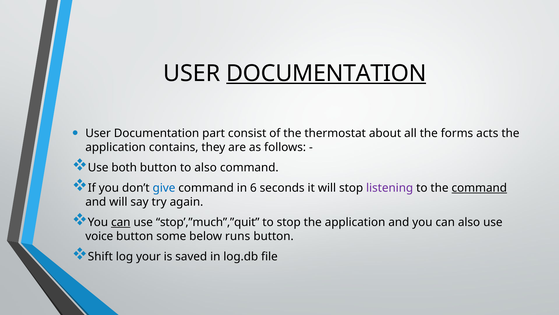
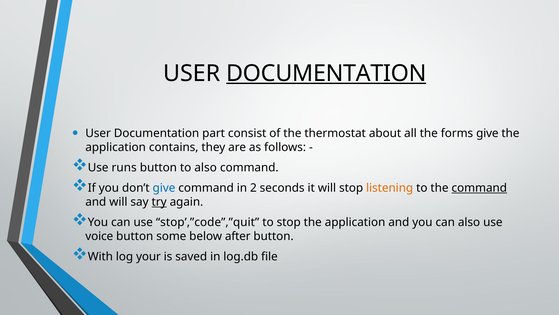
forms acts: acts -> give
both: both -> runs
6: 6 -> 2
listening colour: purple -> orange
try underline: none -> present
can at (121, 222) underline: present -> none
stop’,”much”,”quit: stop’,”much”,”quit -> stop’,”code”,”quit
runs: runs -> after
Shift: Shift -> With
